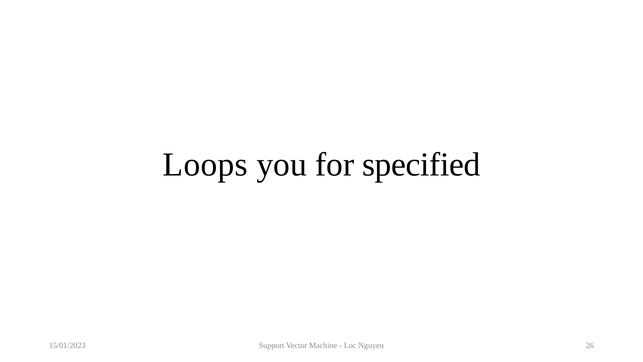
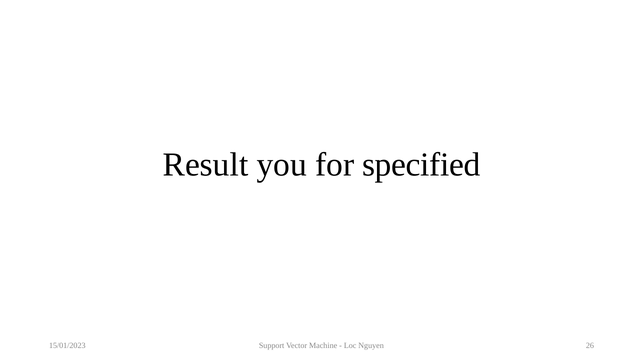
Loops: Loops -> Result
